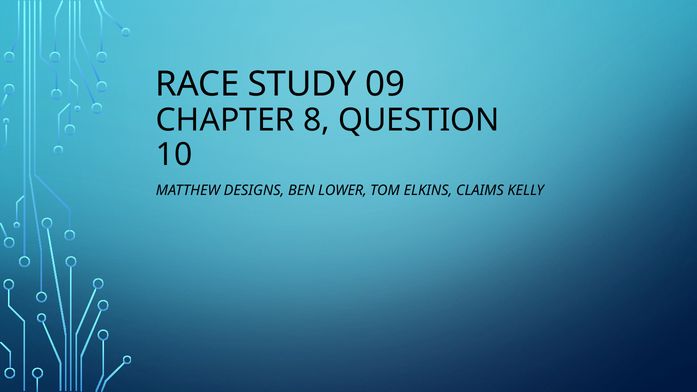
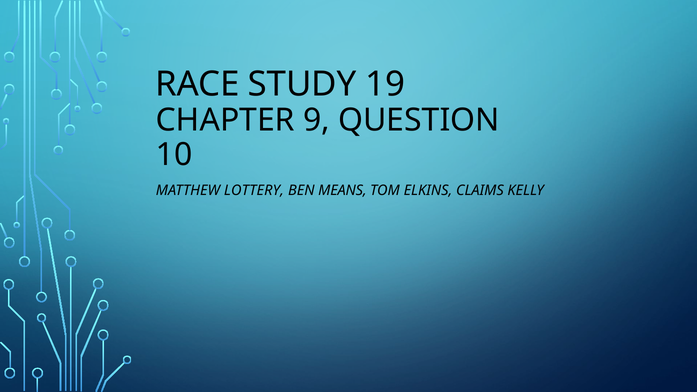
09: 09 -> 19
8: 8 -> 9
DESIGNS: DESIGNS -> LOTTERY
LOWER: LOWER -> MEANS
